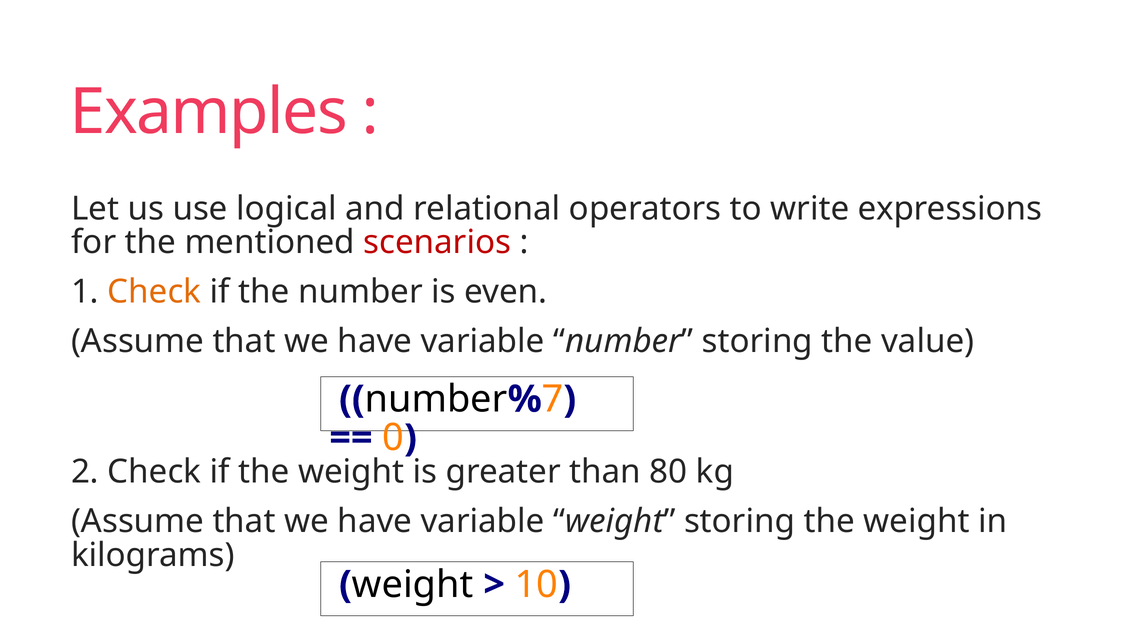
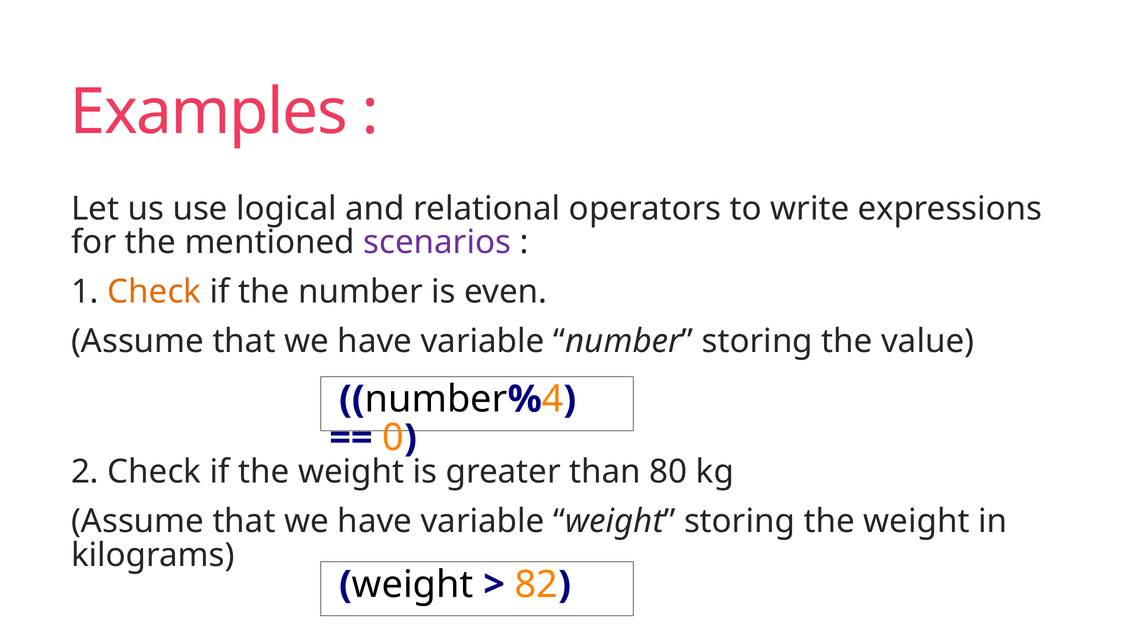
scenarios colour: red -> purple
7: 7 -> 4
10: 10 -> 82
